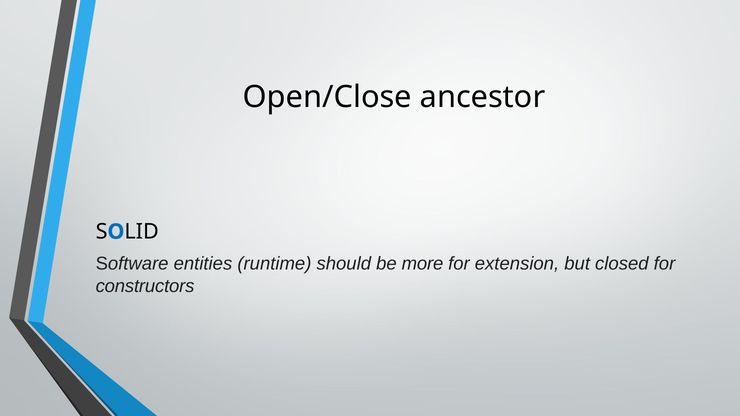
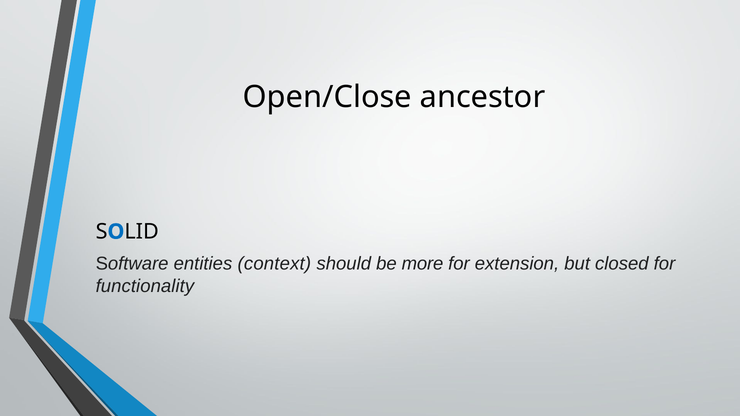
runtime: runtime -> context
constructors: constructors -> functionality
